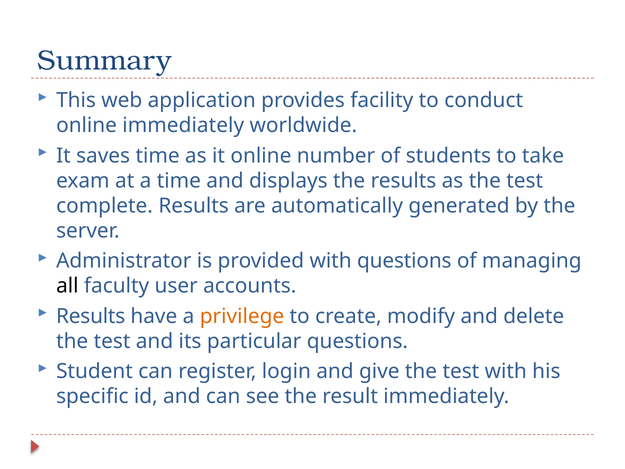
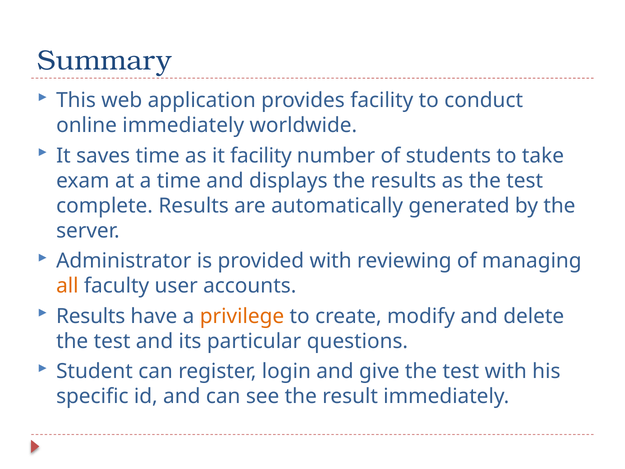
it online: online -> facility
with questions: questions -> reviewing
all colour: black -> orange
